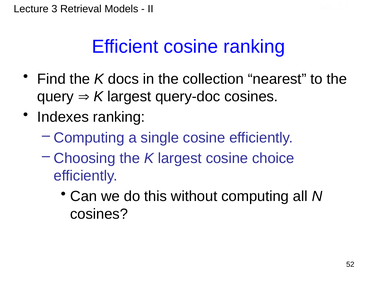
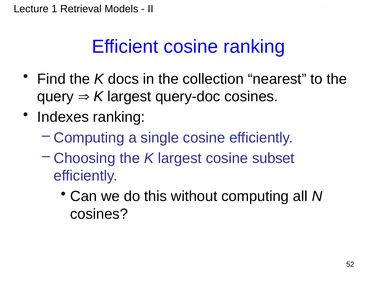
3: 3 -> 1
choice: choice -> subset
